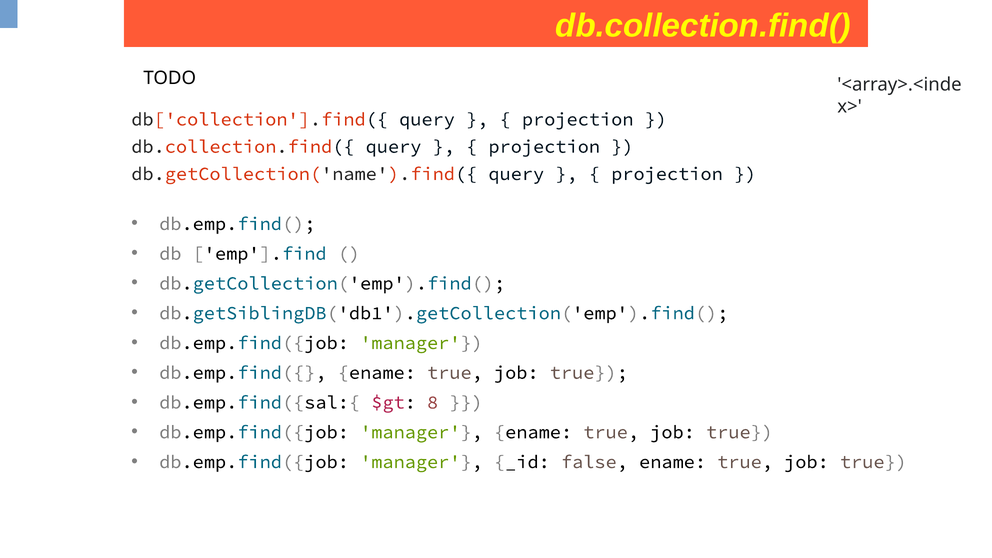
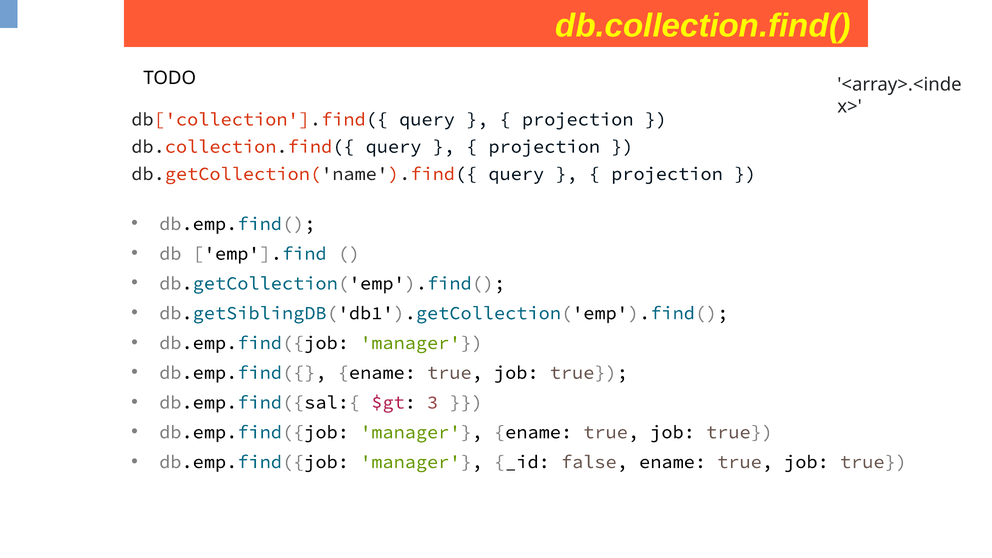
8: 8 -> 3
